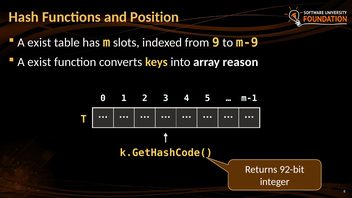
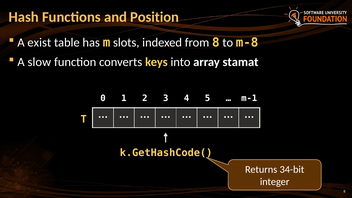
from 9: 9 -> 8
m-9: m-9 -> m-8
exist at (39, 62): exist -> slow
reason: reason -> stamat
92-bit: 92-bit -> 34-bit
